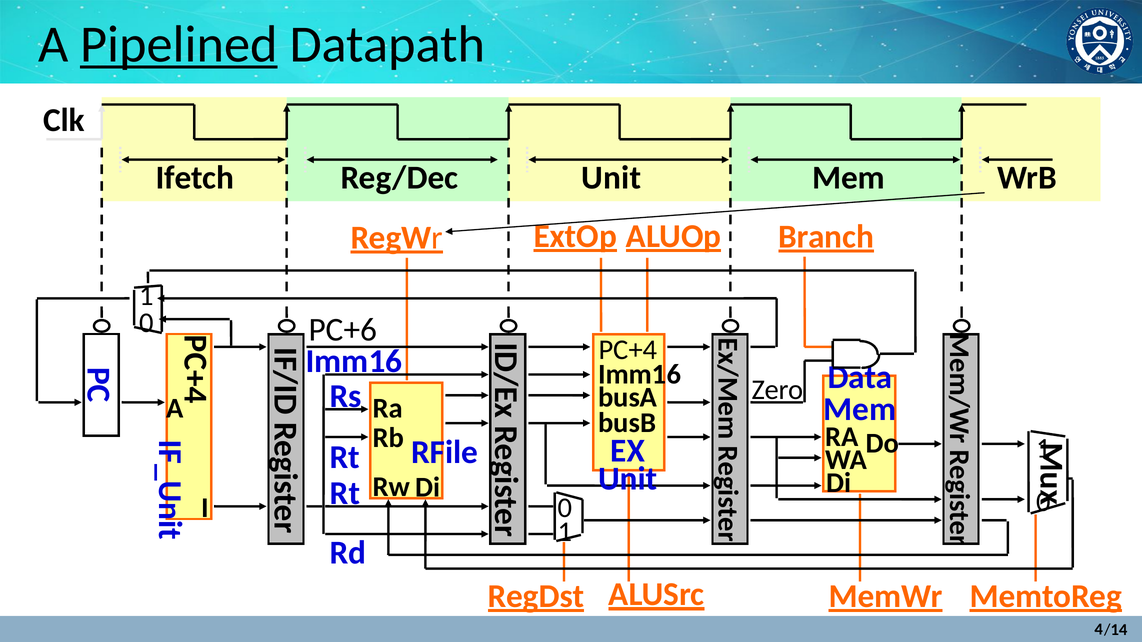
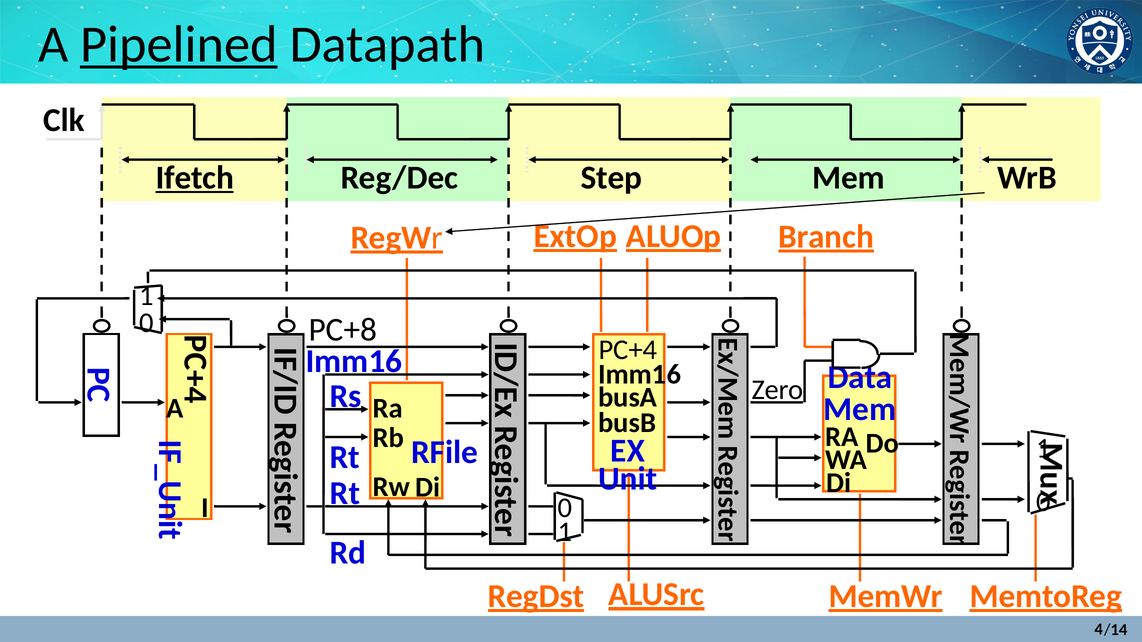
Ifetch underline: none -> present
Reg/Dec Unit: Unit -> Step
PC+6: PC+6 -> PC+8
